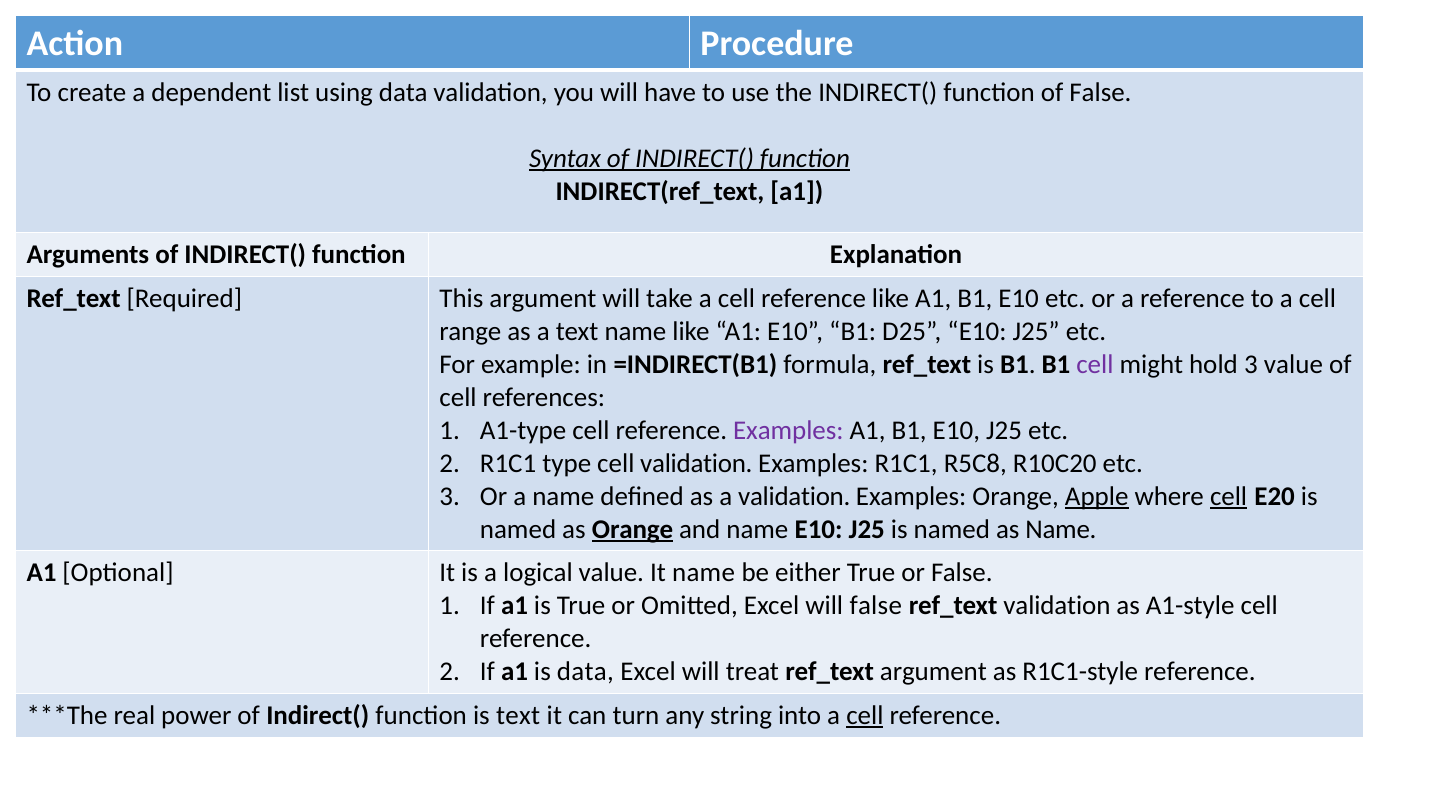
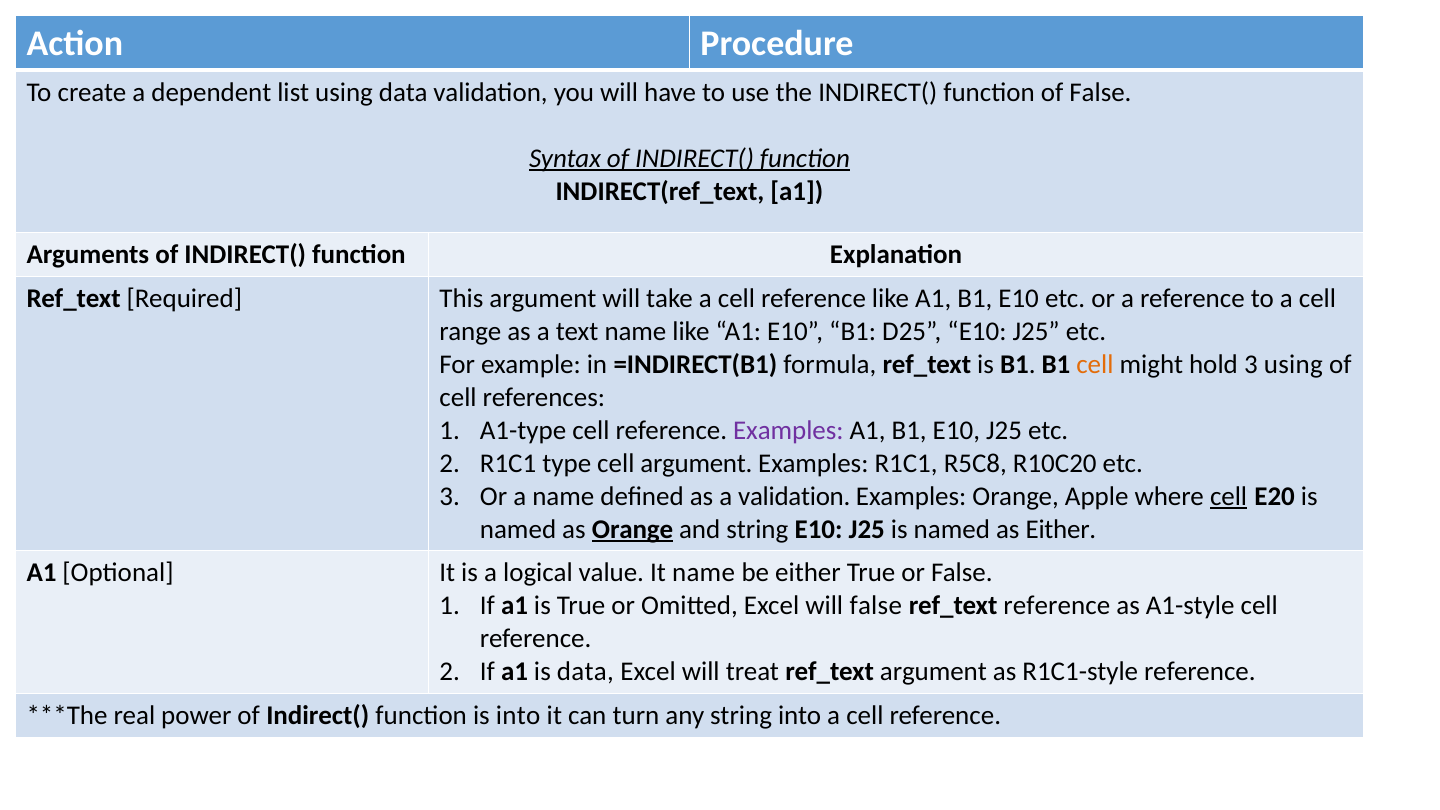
cell at (1095, 364) colour: purple -> orange
3 value: value -> using
cell validation: validation -> argument
Apple underline: present -> none
and name: name -> string
as Name: Name -> Either
validation at (1057, 606): validation -> reference
is text: text -> into
cell at (865, 716) underline: present -> none
